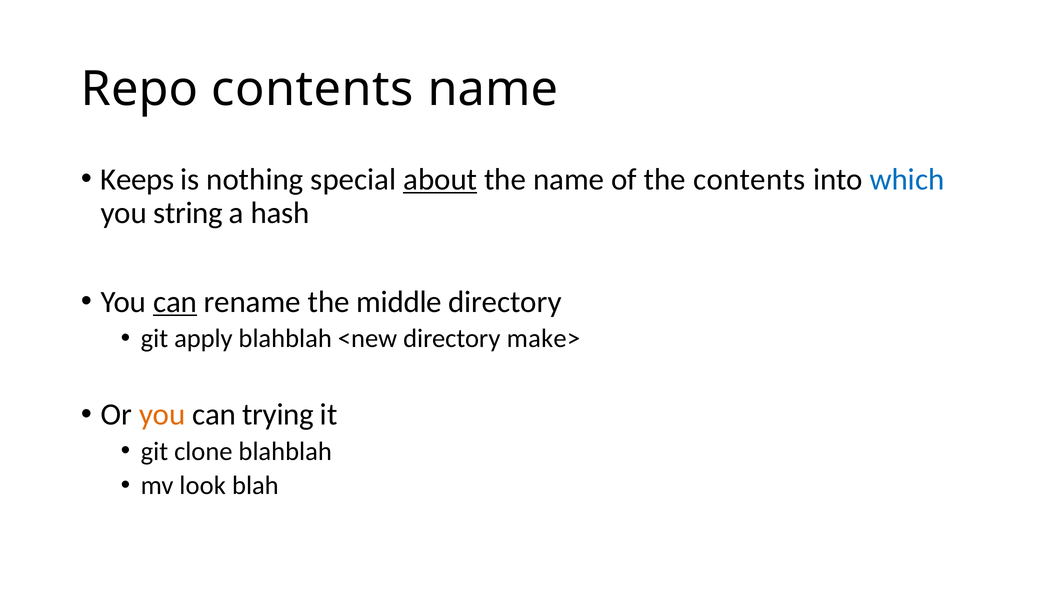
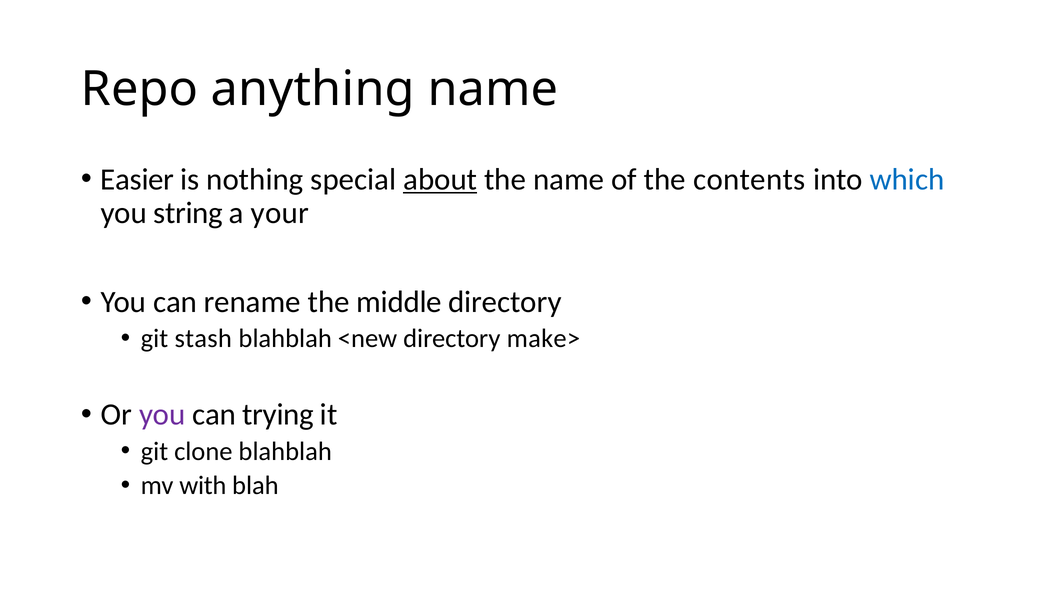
Repo contents: contents -> anything
Keeps: Keeps -> Easier
hash: hash -> your
can at (175, 302) underline: present -> none
apply: apply -> stash
you at (162, 415) colour: orange -> purple
look: look -> with
